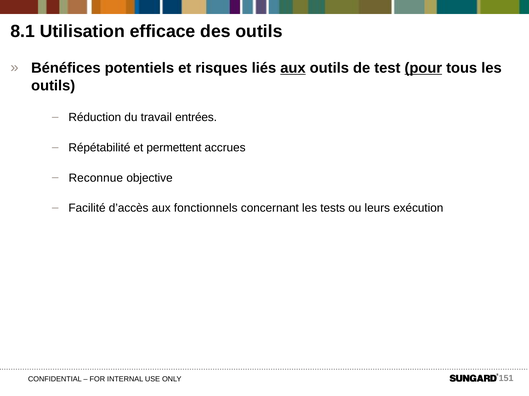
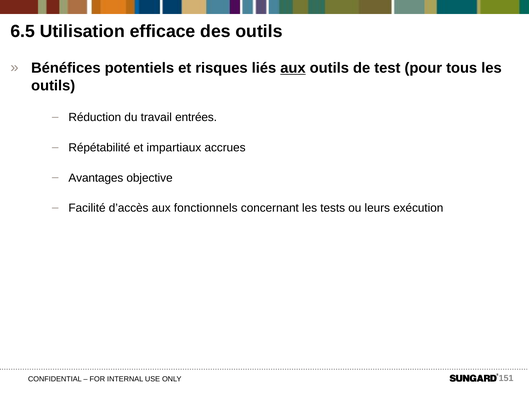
8.1: 8.1 -> 6.5
pour underline: present -> none
permettent: permettent -> impartiaux
Reconnue: Reconnue -> Avantages
